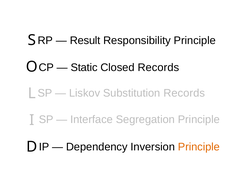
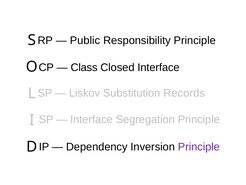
Result: Result -> Public
Static: Static -> Class
Closed Records: Records -> Interface
Principle at (199, 147) colour: orange -> purple
